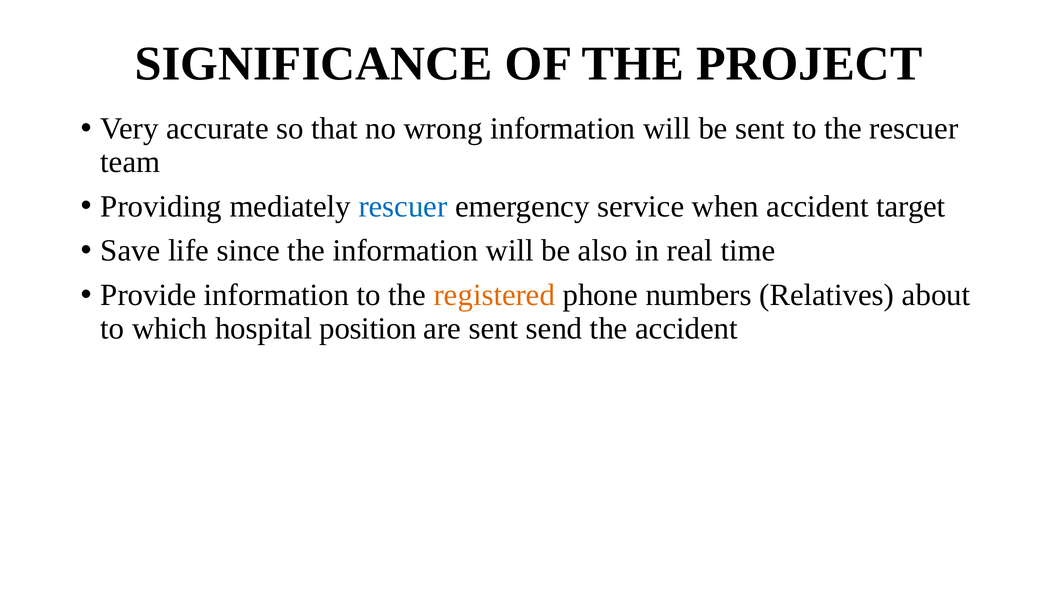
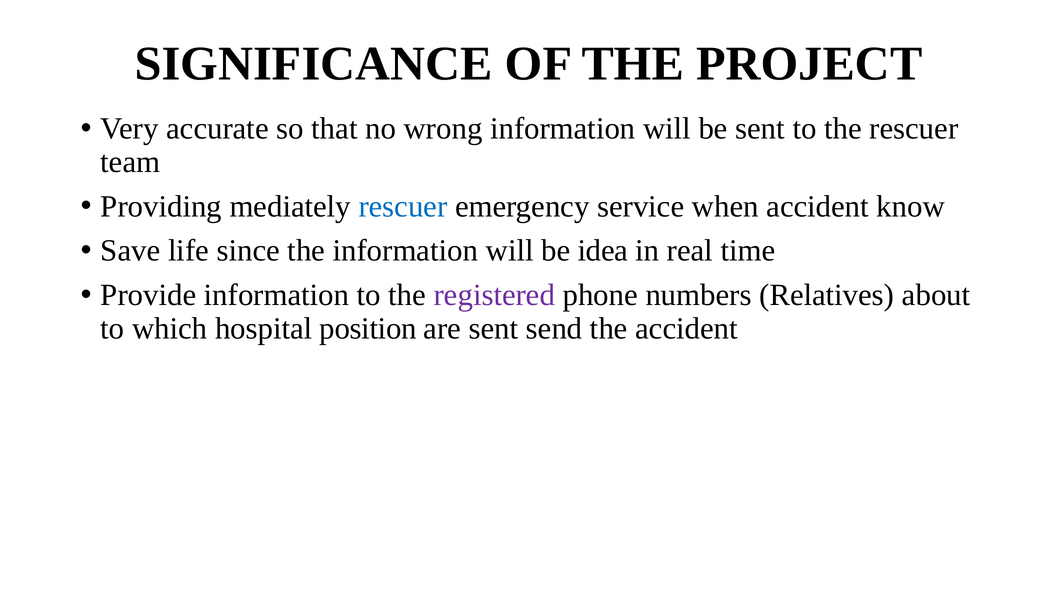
target: target -> know
also: also -> idea
registered colour: orange -> purple
